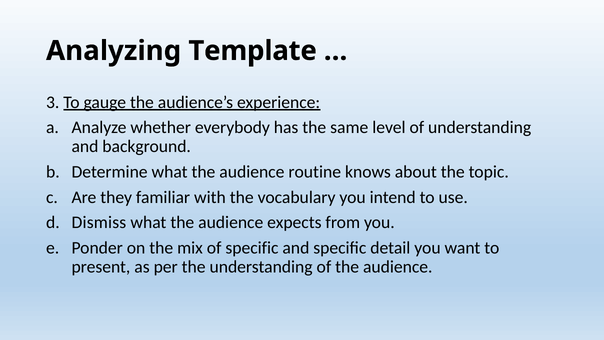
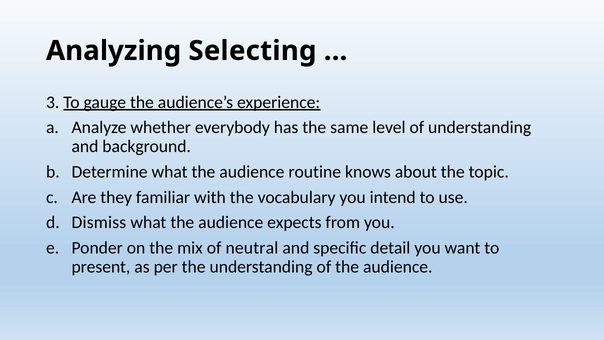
Template: Template -> Selecting
of specific: specific -> neutral
